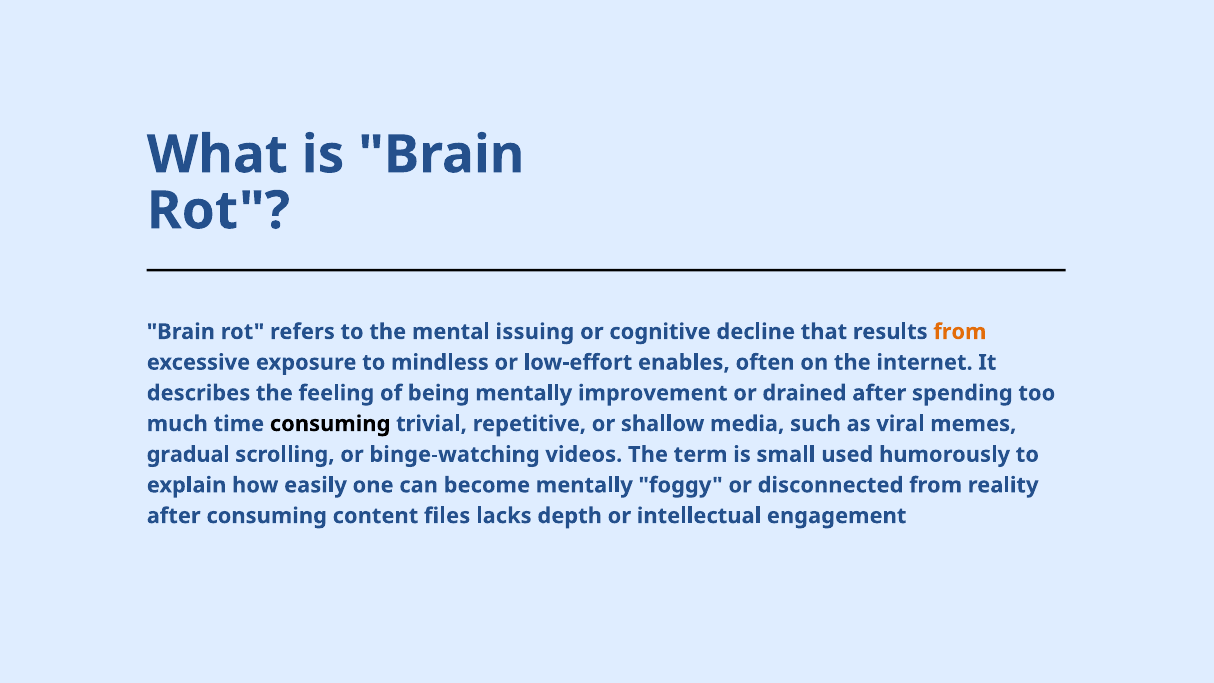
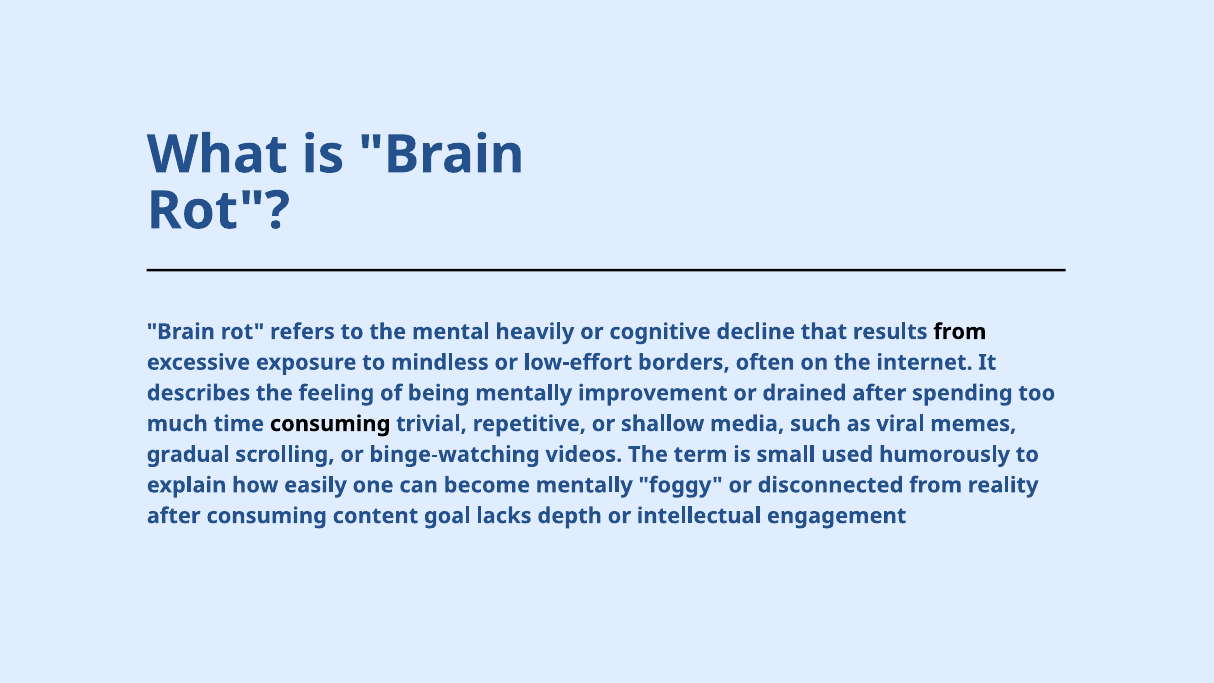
issuing: issuing -> heavily
from at (960, 332) colour: orange -> black
enables: enables -> borders
files: files -> goal
